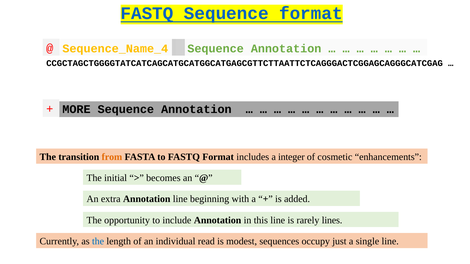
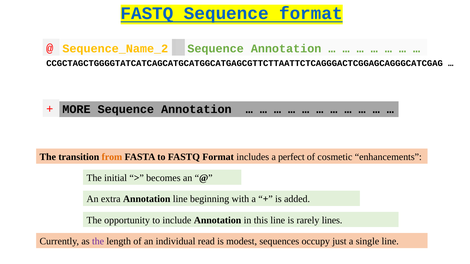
Sequence_Name_4: Sequence_Name_4 -> Sequence_Name_2
integer: integer -> perfect
the at (98, 242) colour: blue -> purple
